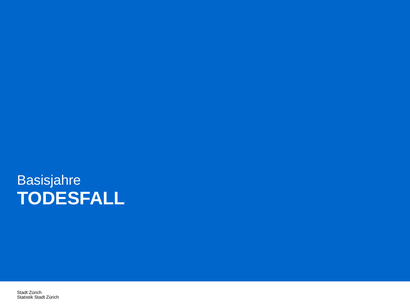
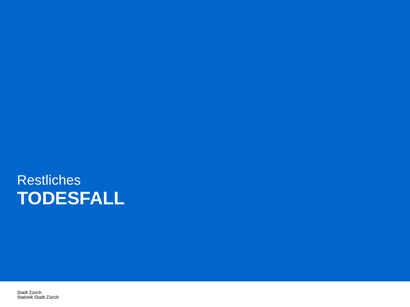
Basisjahre: Basisjahre -> Restliches
